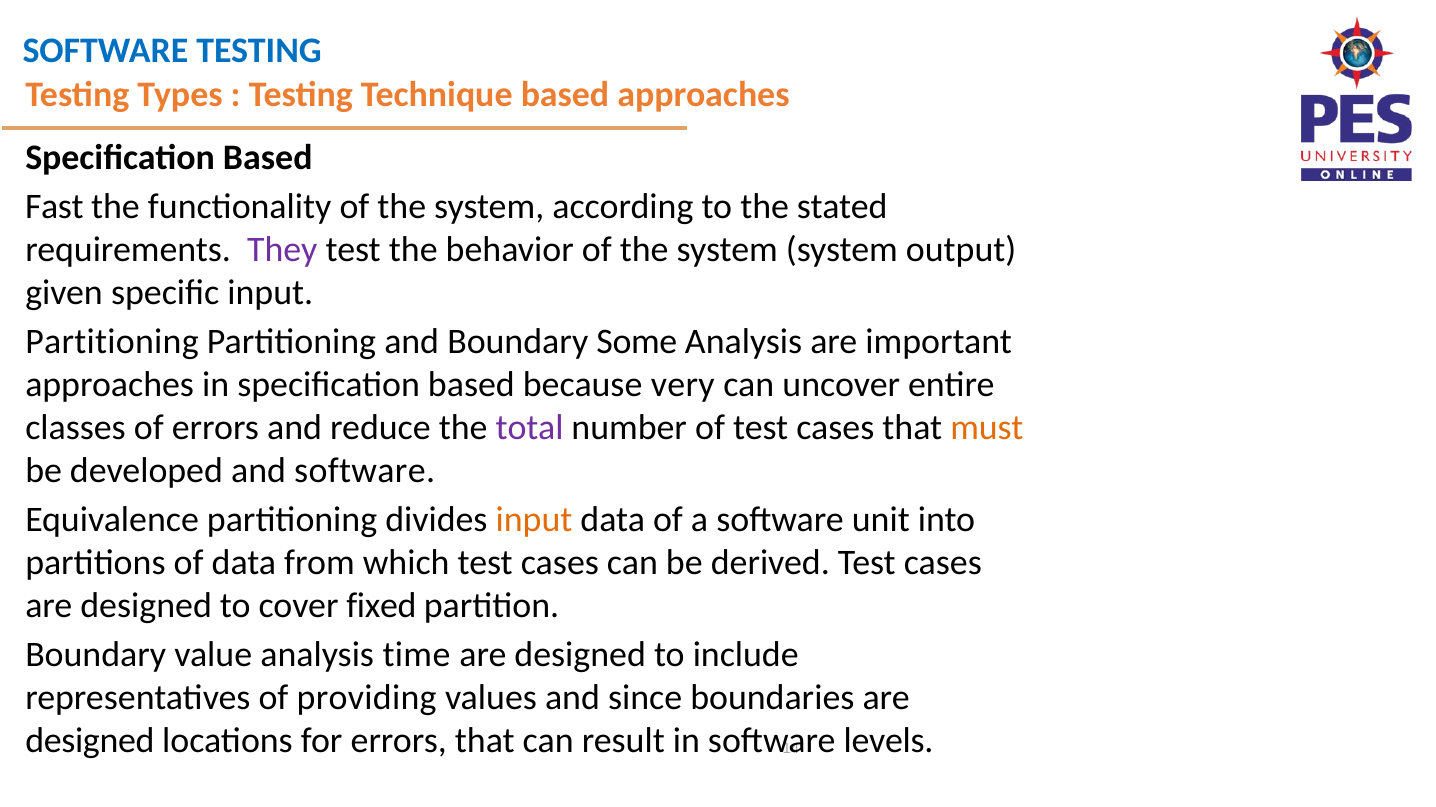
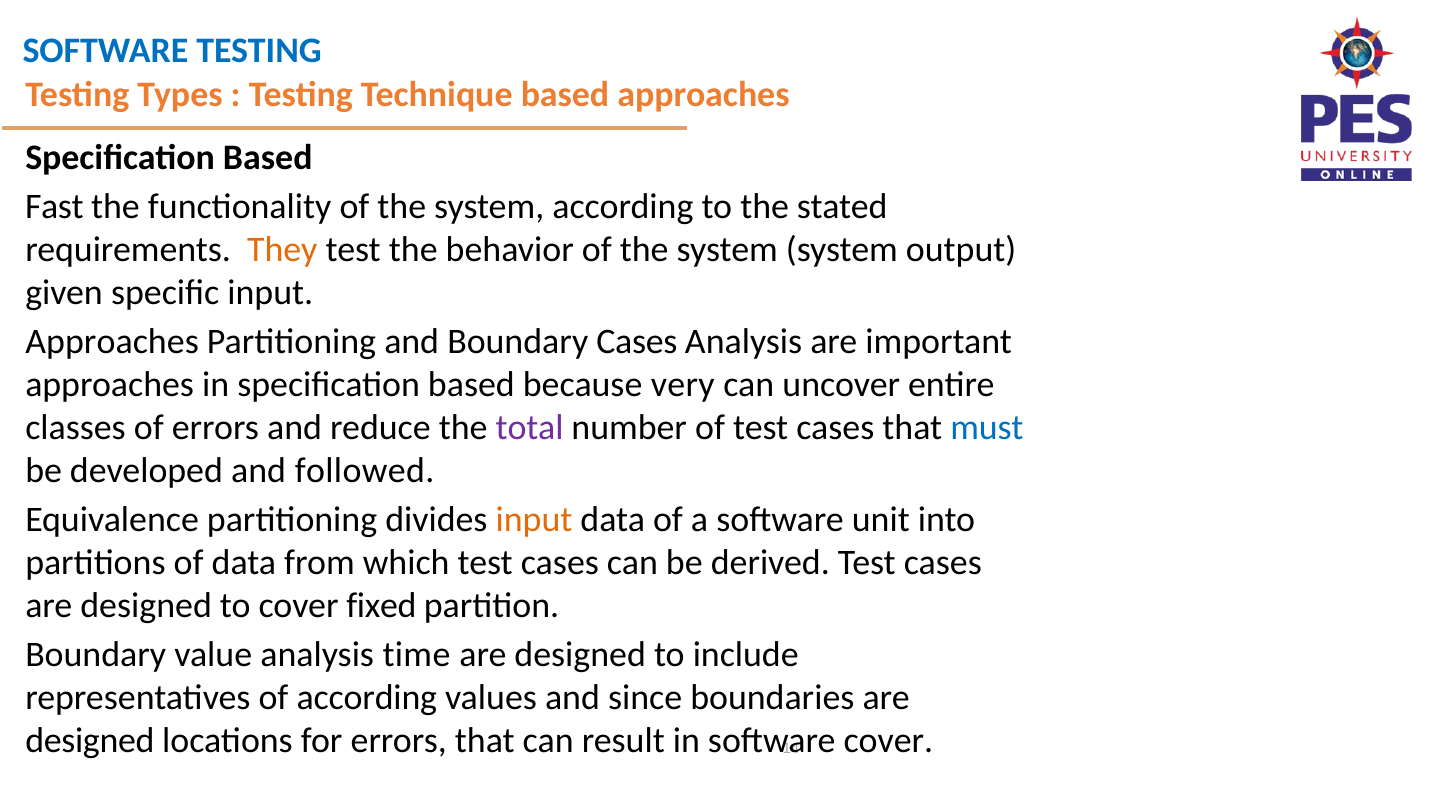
They colour: purple -> orange
Partitioning at (112, 342): Partitioning -> Approaches
Boundary Some: Some -> Cases
must colour: orange -> blue
and software: software -> followed
of providing: providing -> according
levels at (888, 741): levels -> cover
